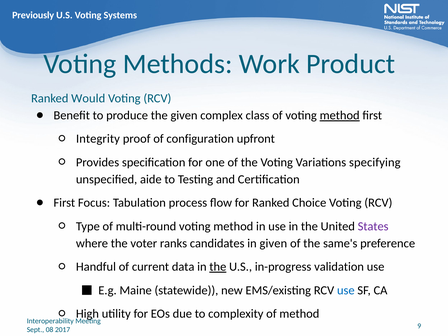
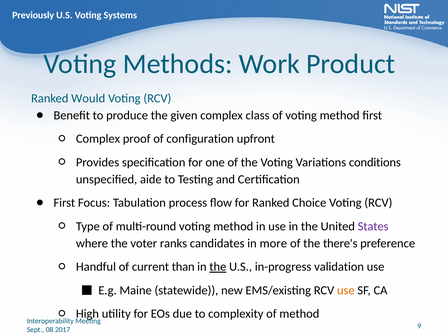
method at (340, 115) underline: present -> none
Integrity at (98, 139): Integrity -> Complex
specifying: specifying -> conditions
in given: given -> more
same's: same's -> there's
data: data -> than
use at (346, 290) colour: blue -> orange
